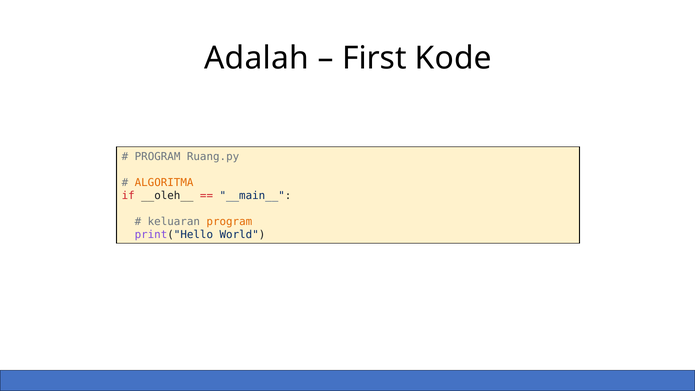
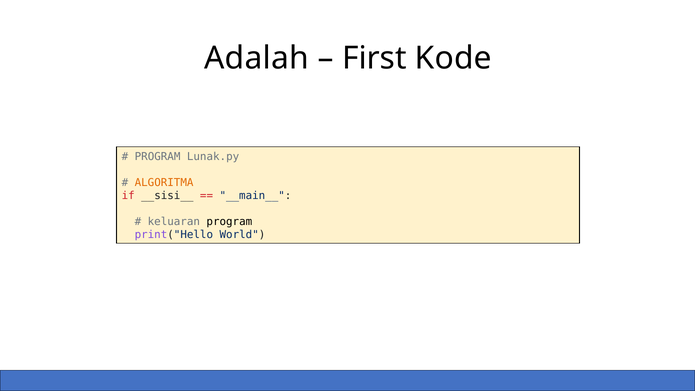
Ruang.py: Ruang.py -> Lunak.py
__oleh__: __oleh__ -> __sisi__
program at (229, 222) colour: orange -> black
